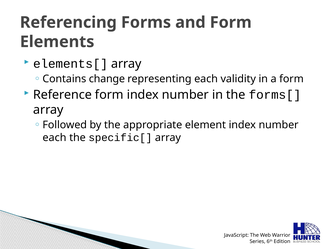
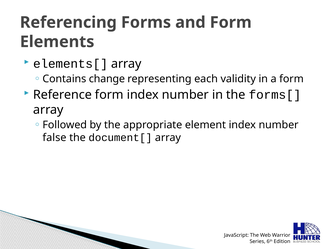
each at (54, 138): each -> false
specific[: specific[ -> document[
